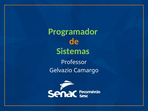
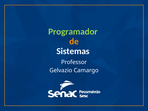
Sistemas colour: light green -> white
